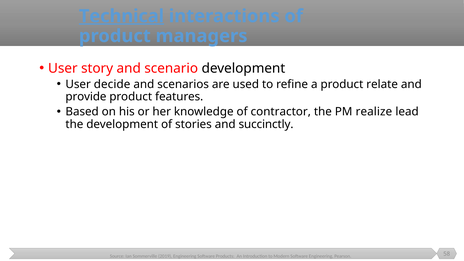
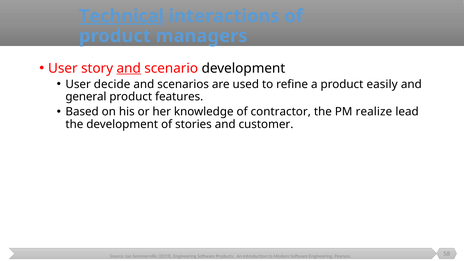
and at (129, 68) underline: none -> present
relate: relate -> easily
provide: provide -> general
succinctly: succinctly -> customer
